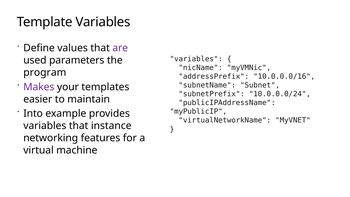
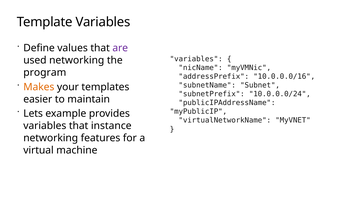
used parameters: parameters -> networking
Makes colour: purple -> orange
Into: Into -> Lets
